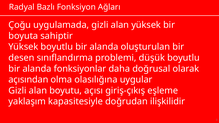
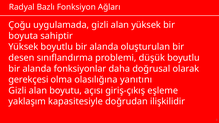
açısından: açısından -> gerekçesi
uygular: uygular -> yanıtını
